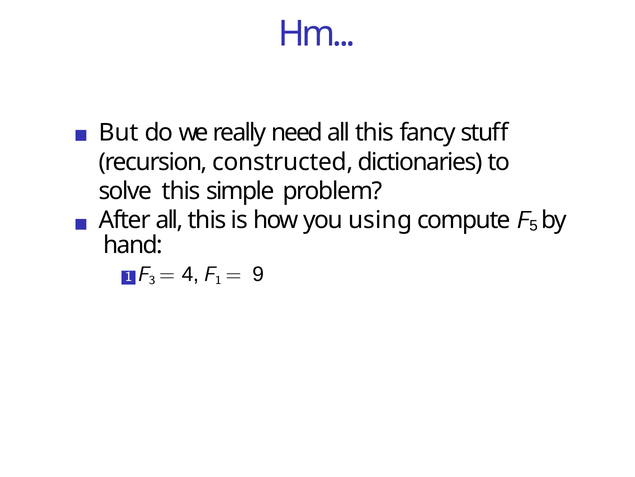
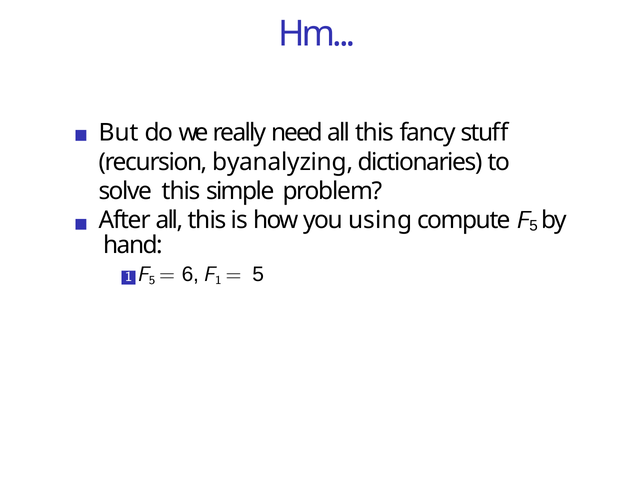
constructed: constructed -> byanalyzing
3 at (152, 280): 3 -> 5
4: 4 -> 6
9 at (258, 274): 9 -> 5
